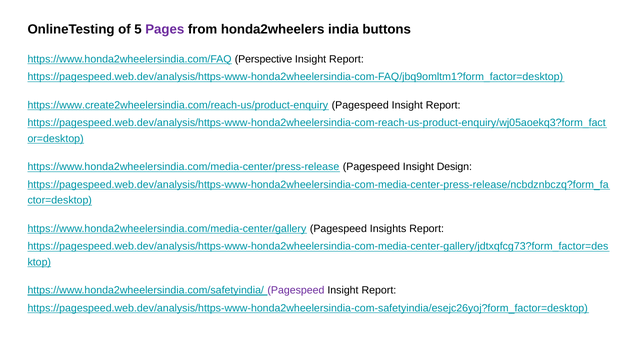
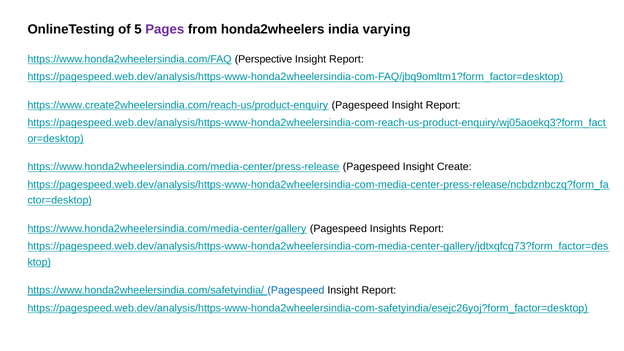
buttons: buttons -> varying
Design: Design -> Create
Pagespeed at (296, 290) colour: purple -> blue
